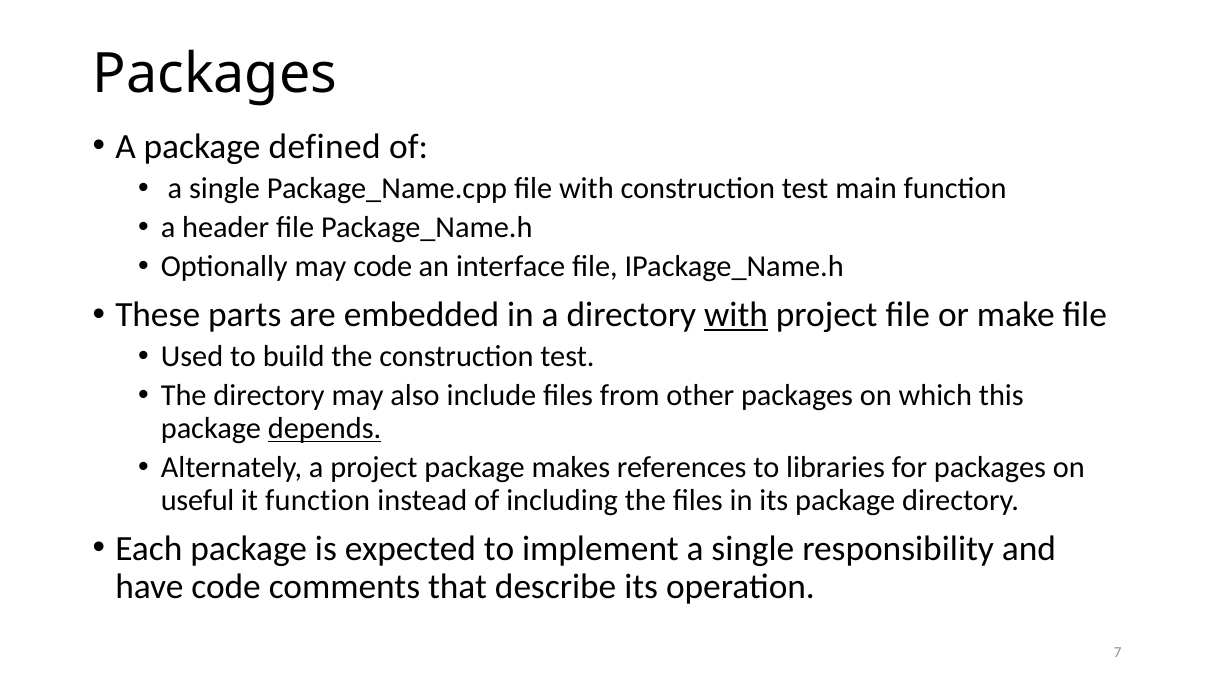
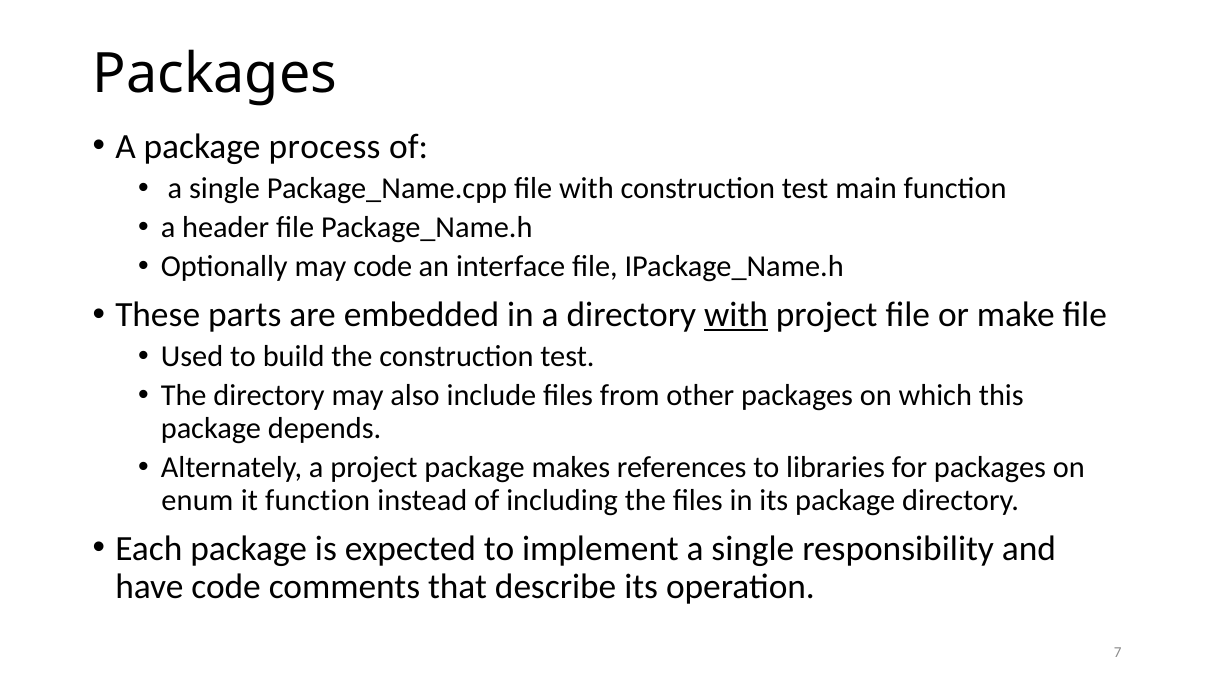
defined: defined -> process
depends underline: present -> none
useful: useful -> enum
